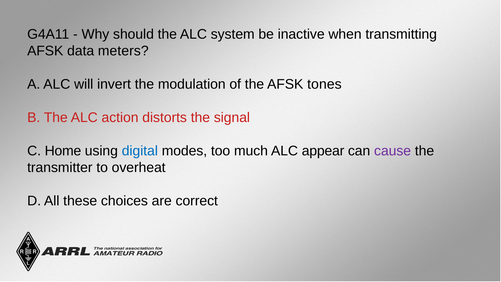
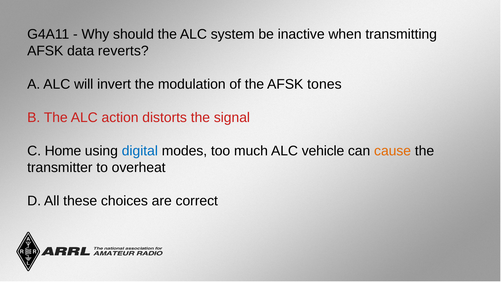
meters: meters -> reverts
appear: appear -> vehicle
cause colour: purple -> orange
